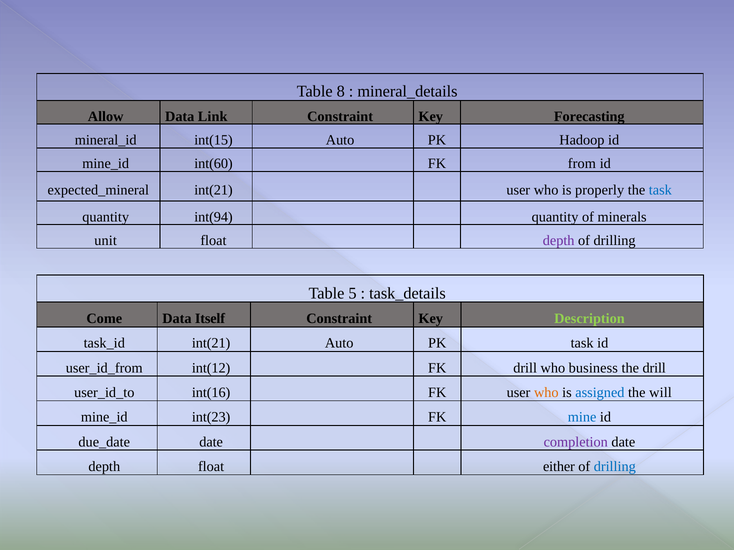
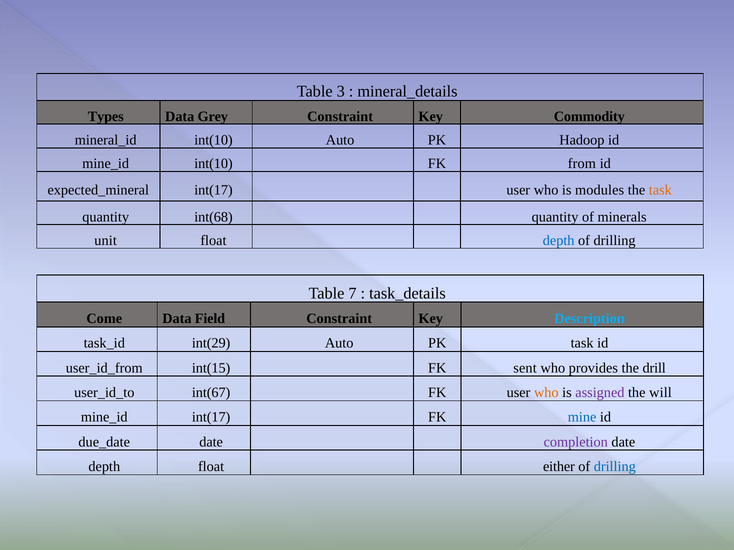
8: 8 -> 3
Allow: Allow -> Types
Link: Link -> Grey
Forecasting: Forecasting -> Commodity
int(15 at (214, 140): int(15 -> int(10
int(60 at (214, 164): int(60 -> int(10
int(21 at (214, 190): int(21 -> int(17
properly: properly -> modules
task at (660, 190) colour: blue -> orange
int(94: int(94 -> int(68
depth at (559, 241) colour: purple -> blue
5: 5 -> 7
Itself: Itself -> Field
Description colour: light green -> light blue
int(21 at (211, 344): int(21 -> int(29
int(12: int(12 -> int(15
FK drill: drill -> sent
business: business -> provides
int(16: int(16 -> int(67
assigned colour: blue -> purple
int(23 at (211, 418): int(23 -> int(17
